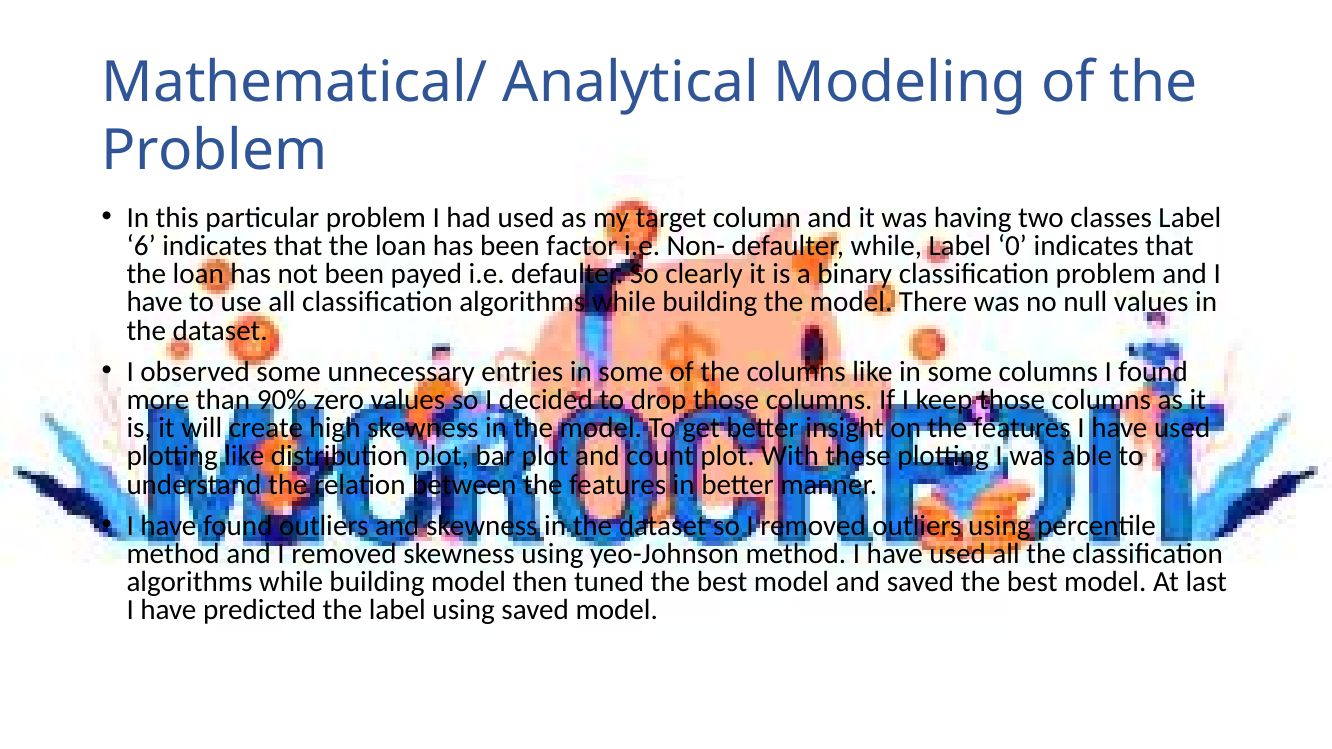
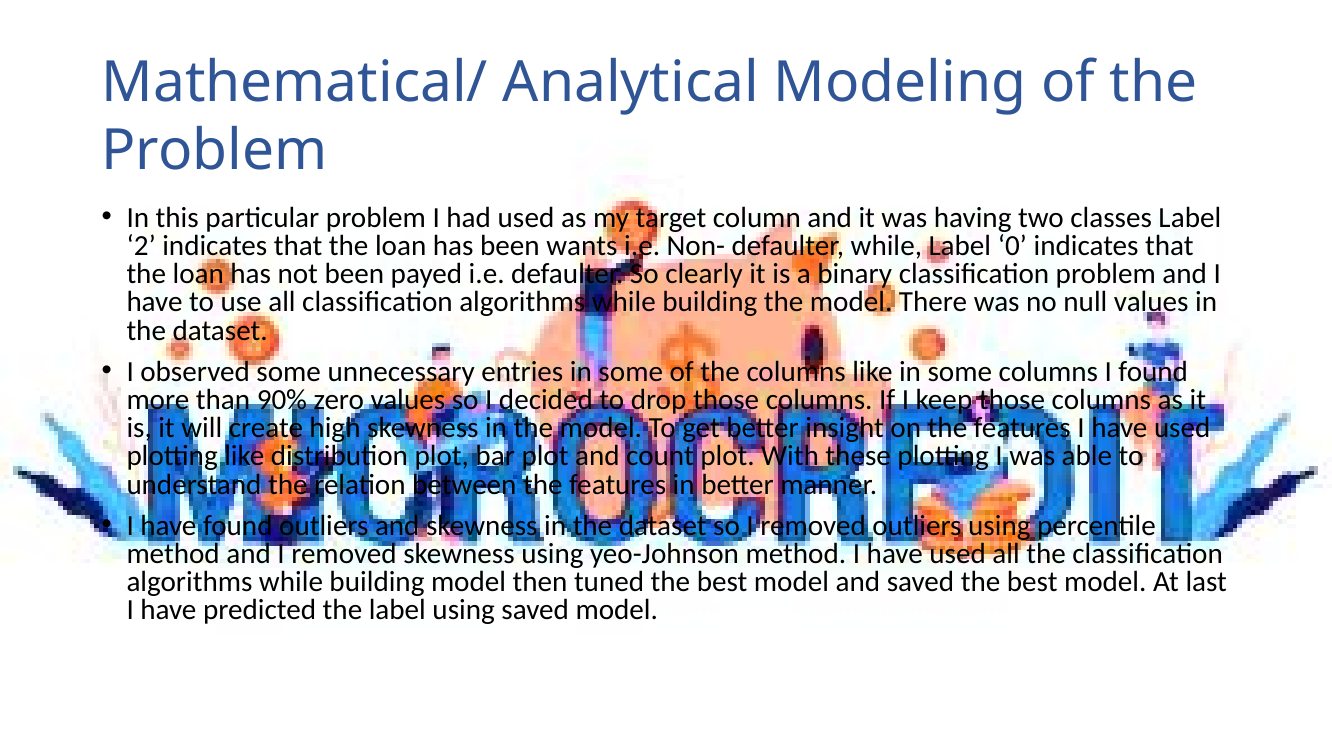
6: 6 -> 2
factor: factor -> wants
